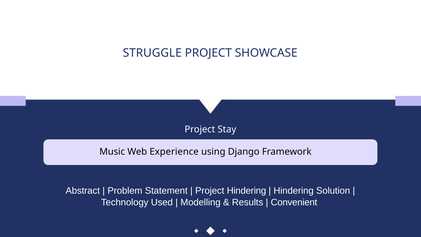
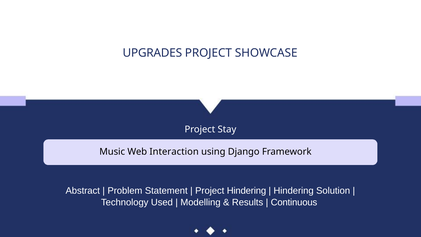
STRUGGLE: STRUGGLE -> UPGRADES
Experience: Experience -> Interaction
Convenient: Convenient -> Continuous
